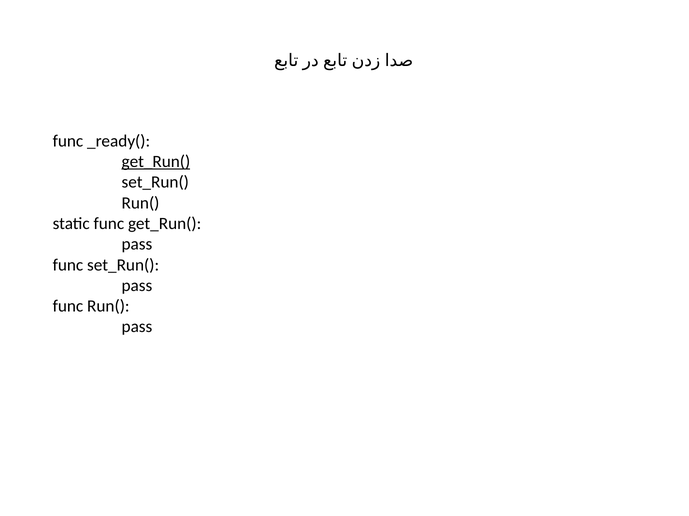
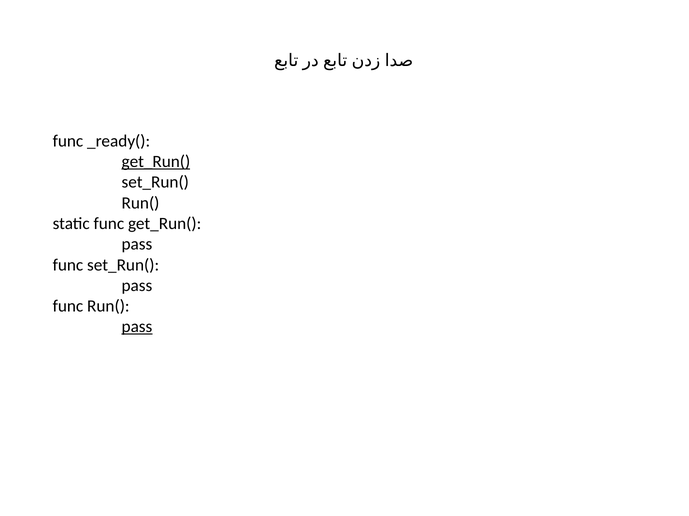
pass at (137, 327) underline: none -> present
